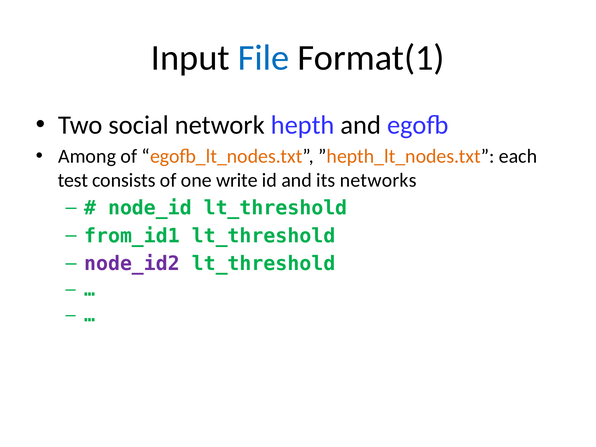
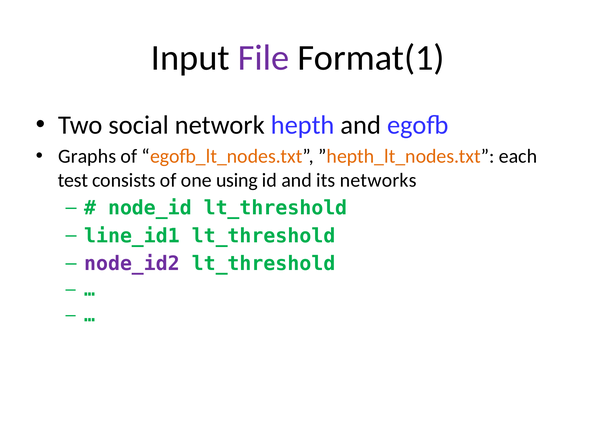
File colour: blue -> purple
Among: Among -> Graphs
write: write -> using
from_id1: from_id1 -> line_id1
